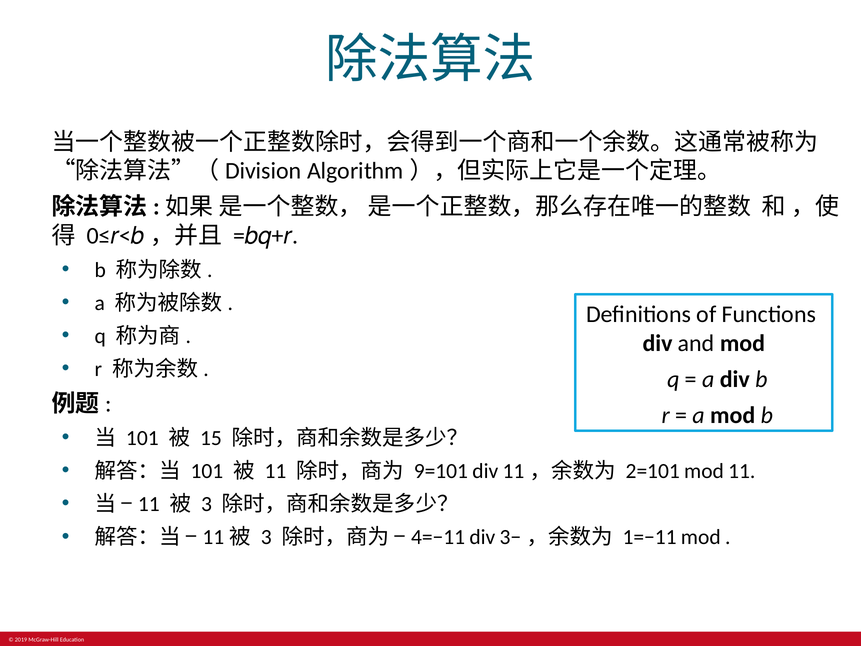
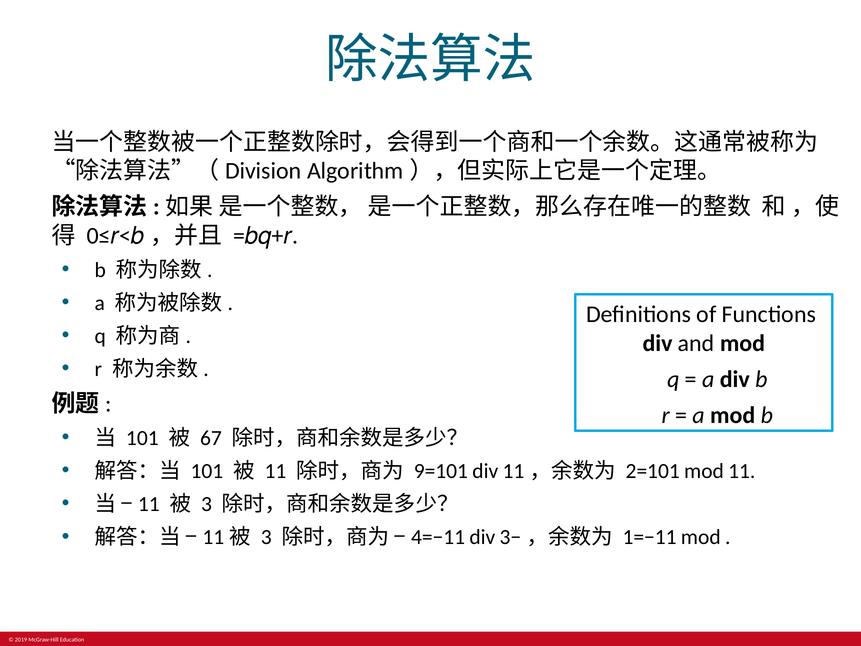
15: 15 -> 67
